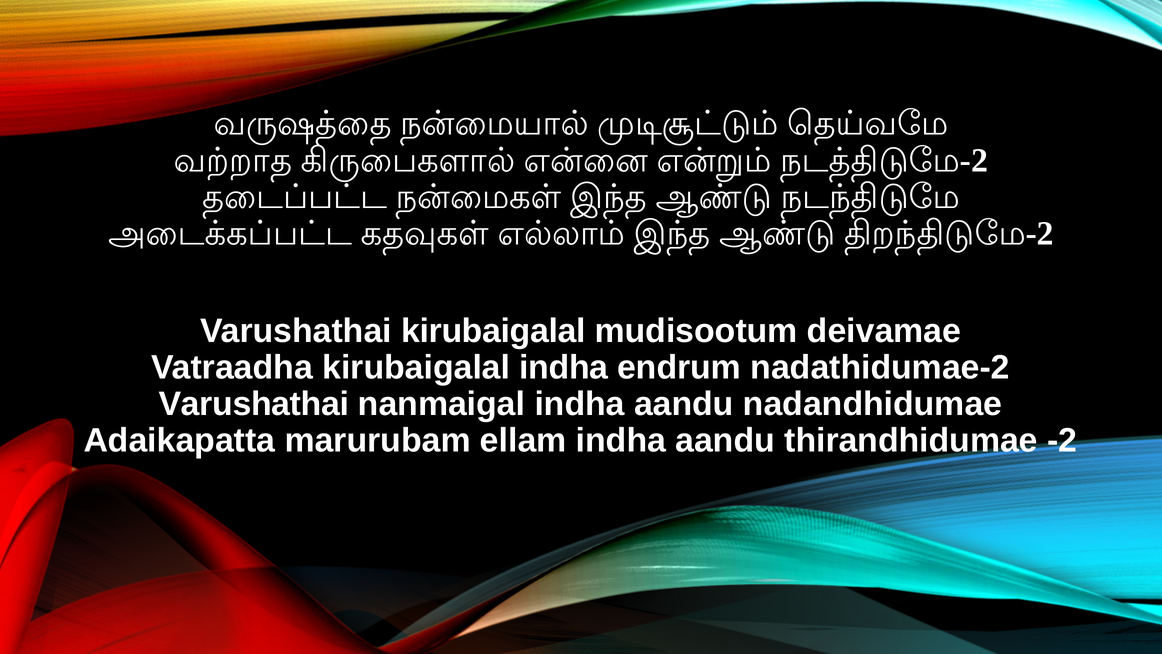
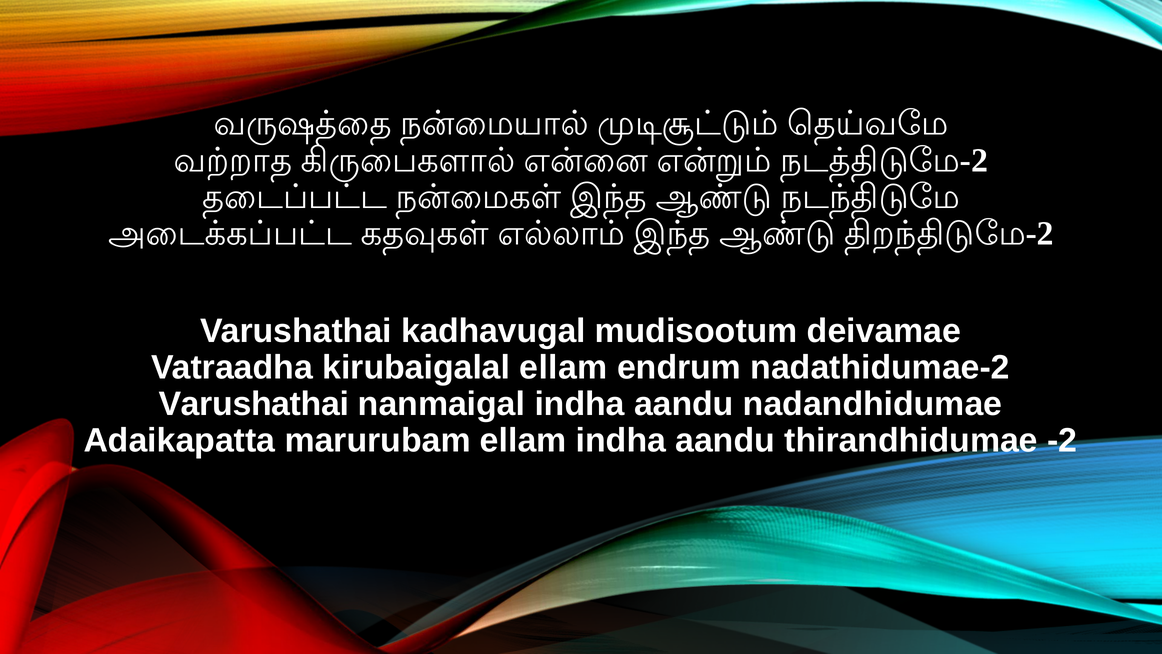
Varushathai kirubaigalal: kirubaigalal -> kadhavugal
kirubaigalal indha: indha -> ellam
